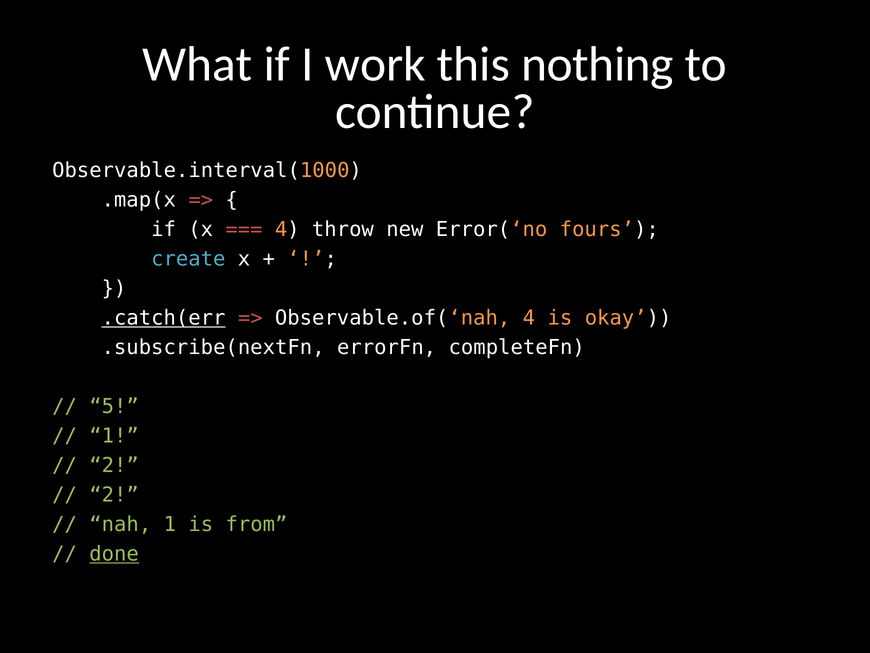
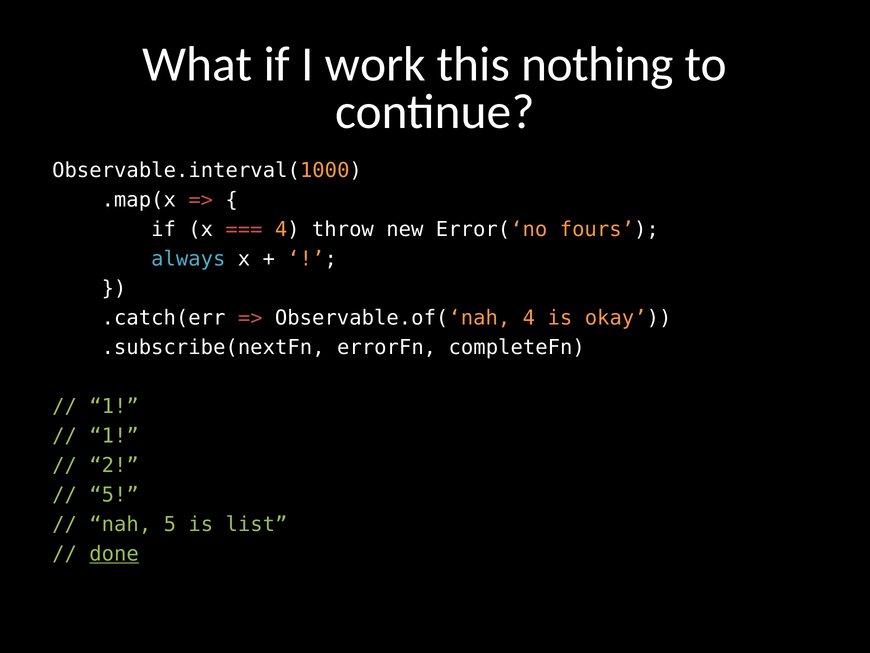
create: create -> always
.catch(err underline: present -> none
5 at (114, 406): 5 -> 1
2 at (114, 495): 2 -> 5
nah 1: 1 -> 5
from: from -> list
